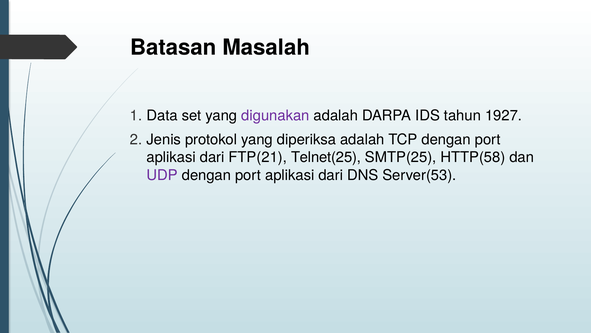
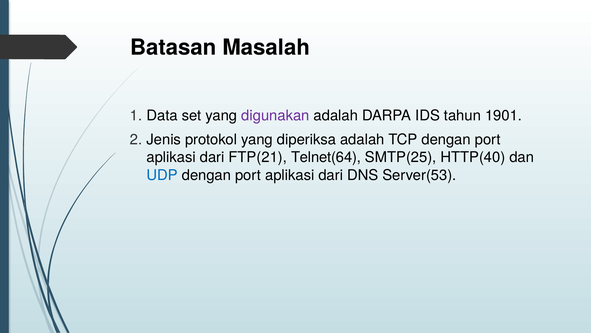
1927: 1927 -> 1901
Telnet(25: Telnet(25 -> Telnet(64
HTTP(58: HTTP(58 -> HTTP(40
UDP colour: purple -> blue
